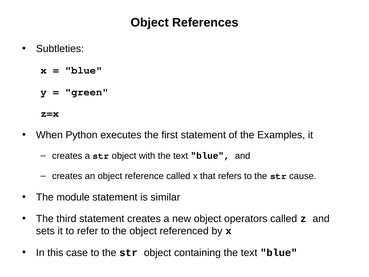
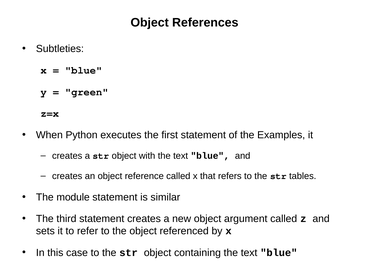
cause: cause -> tables
operators: operators -> argument
